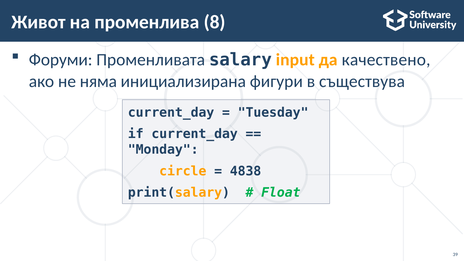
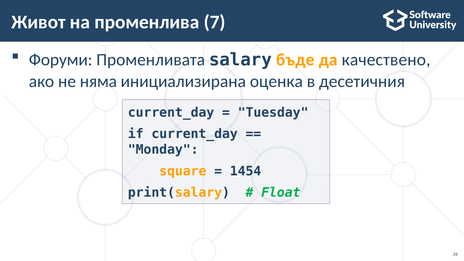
8: 8 -> 7
input: input -> бъде
фигури: фигури -> оценка
съществува: съществува -> десетичния
circle: circle -> square
4838: 4838 -> 1454
